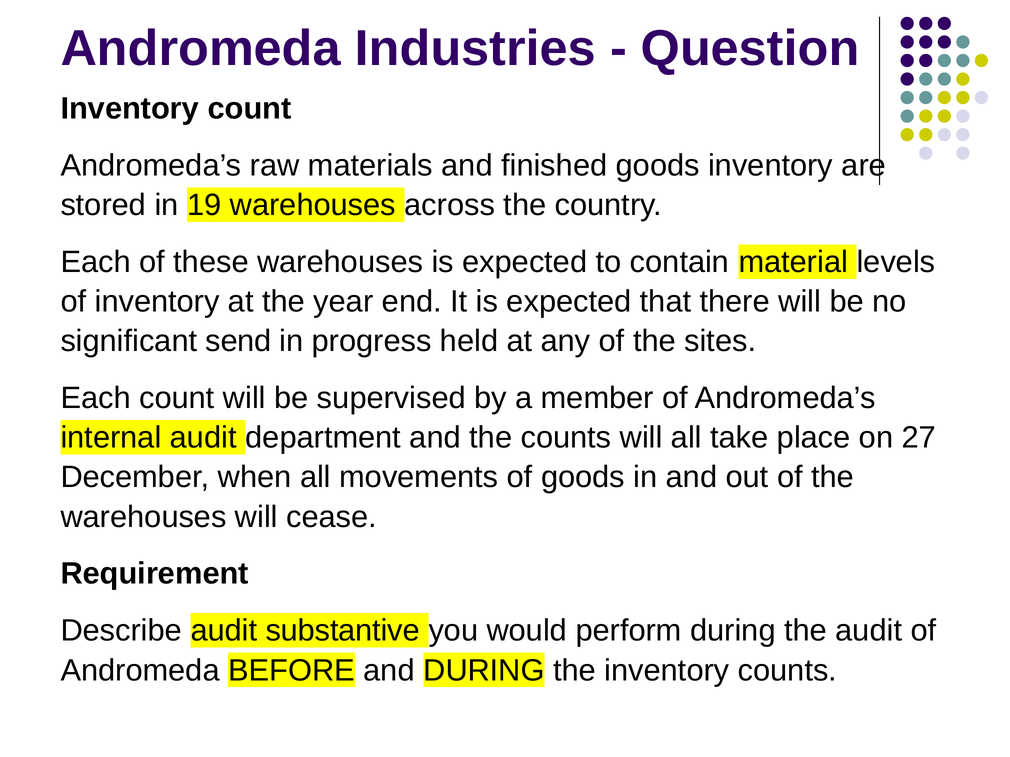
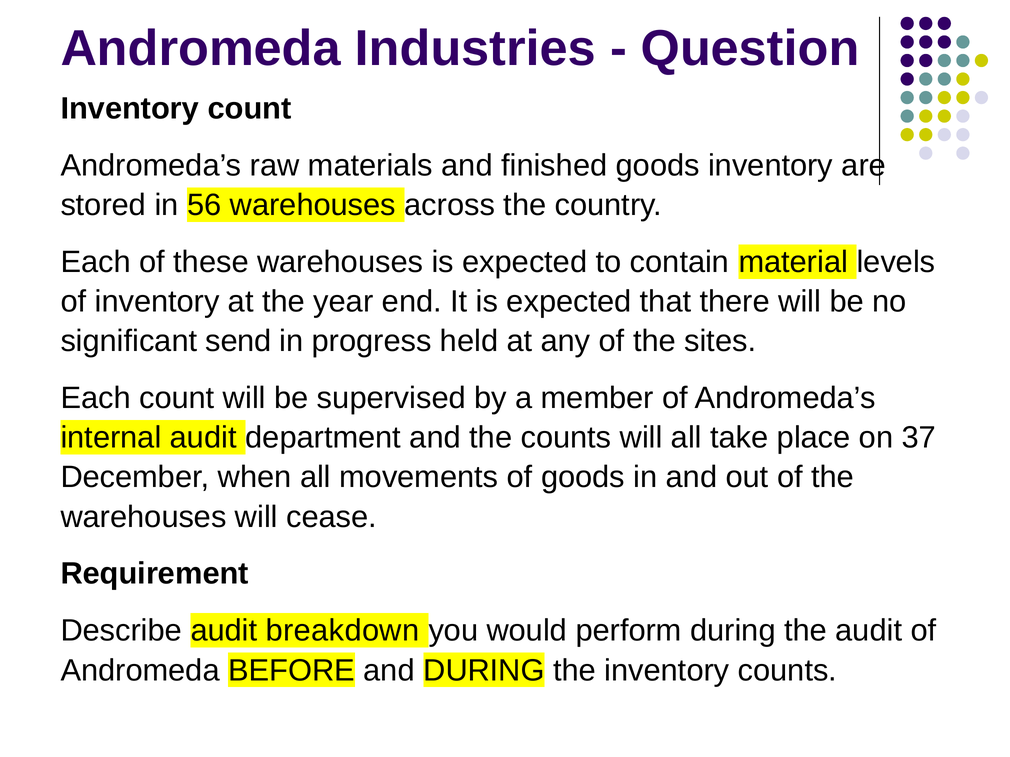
19: 19 -> 56
27: 27 -> 37
substantive: substantive -> breakdown
